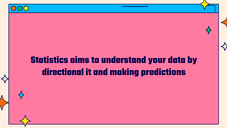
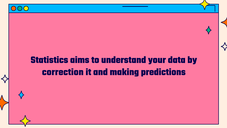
directional: directional -> correction
